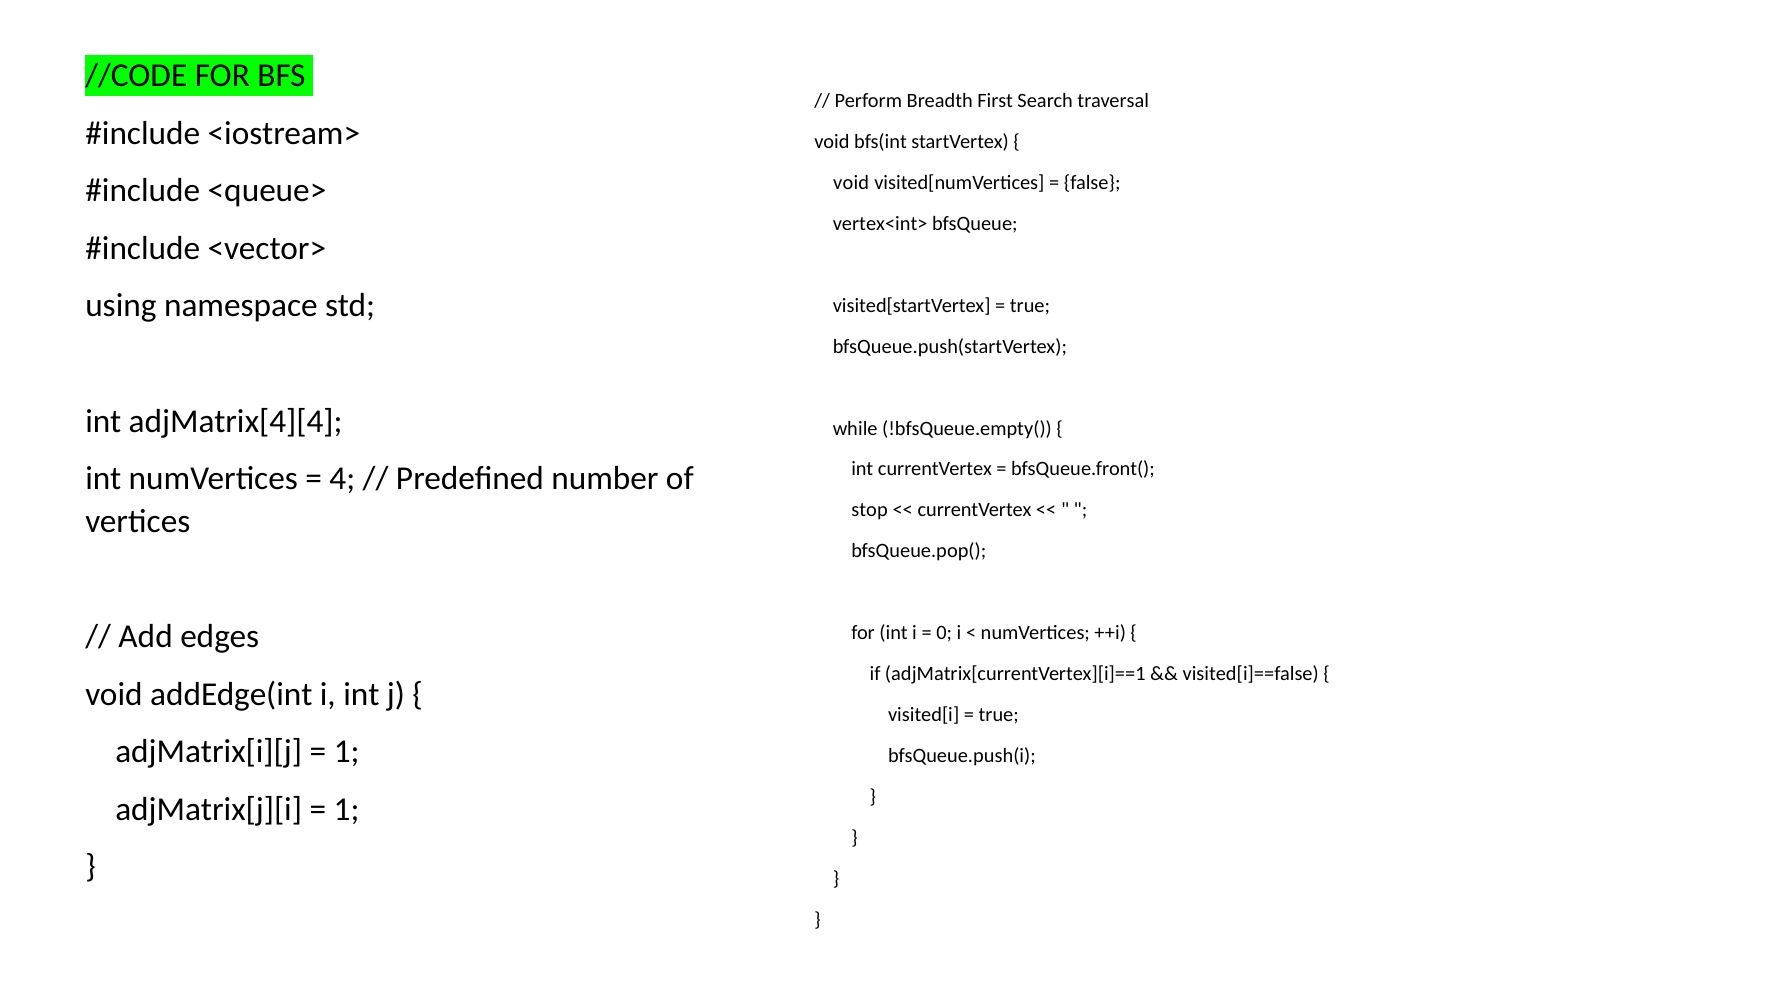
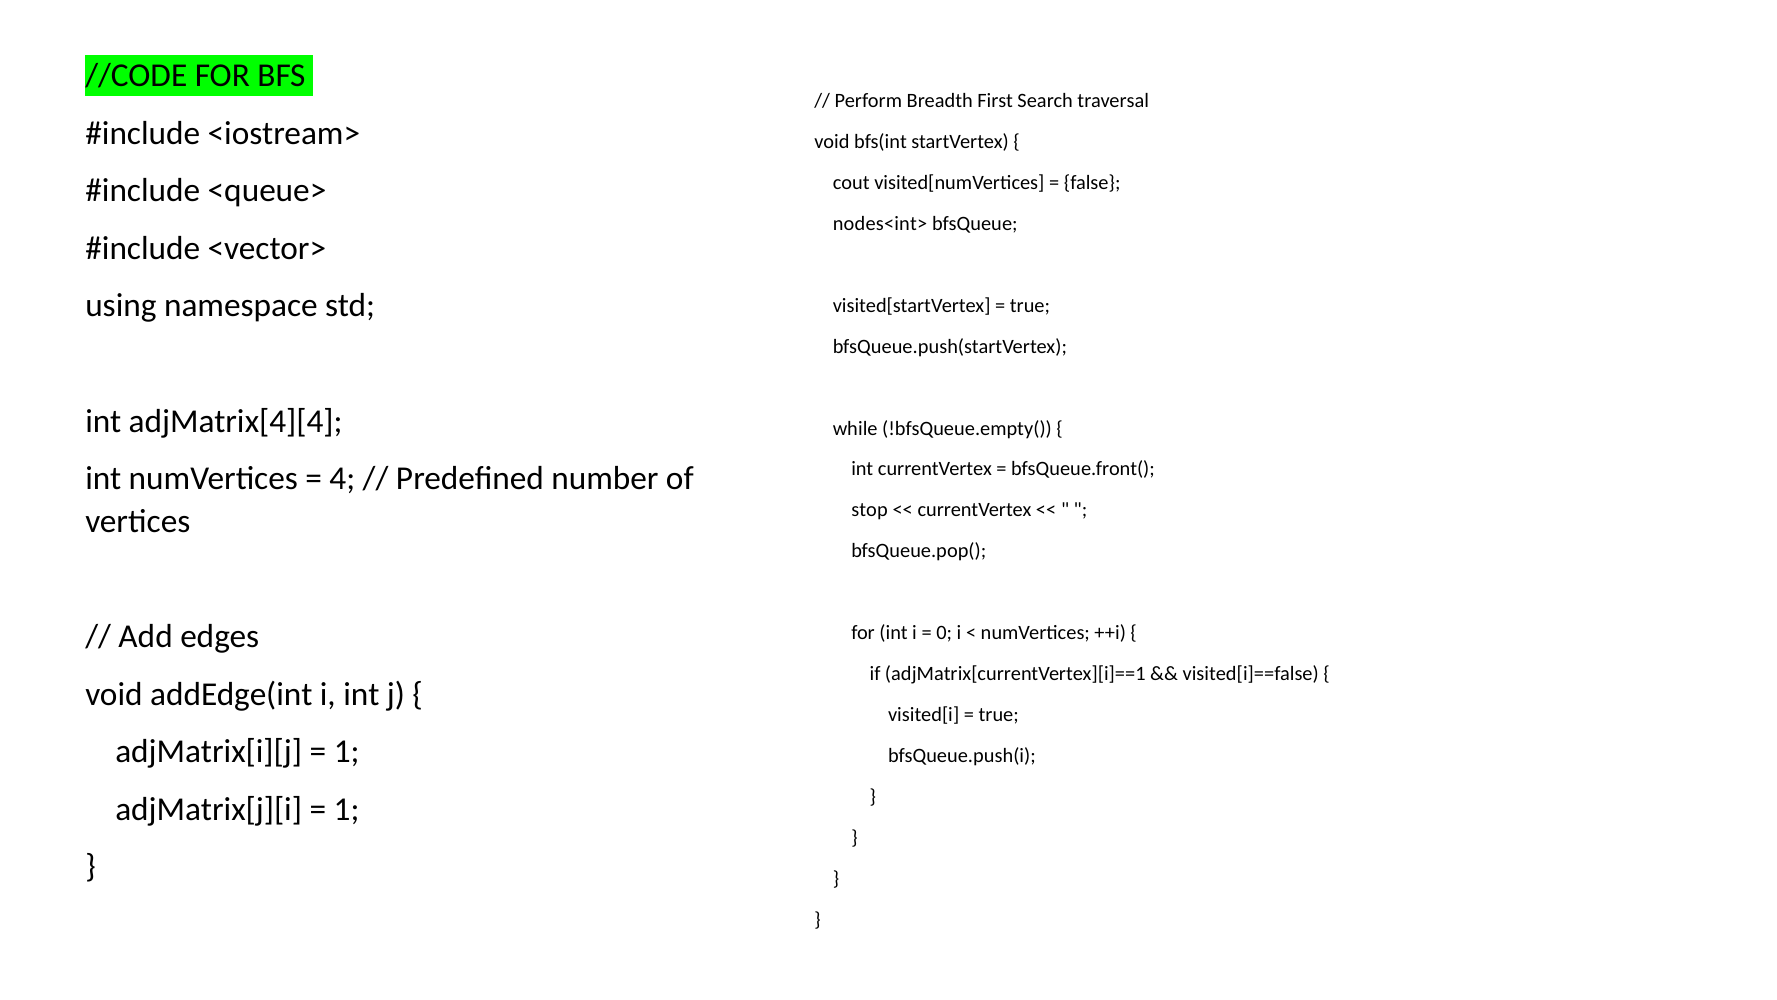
void at (851, 183): void -> cout
vertex<int>: vertex<int> -> nodes<int>
